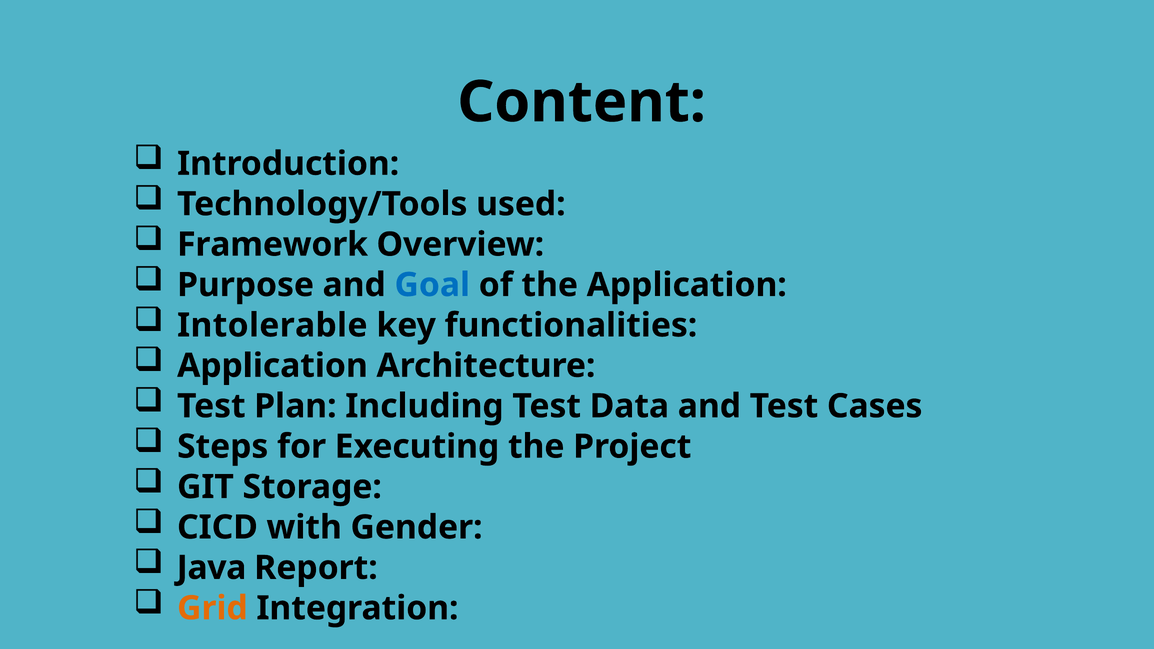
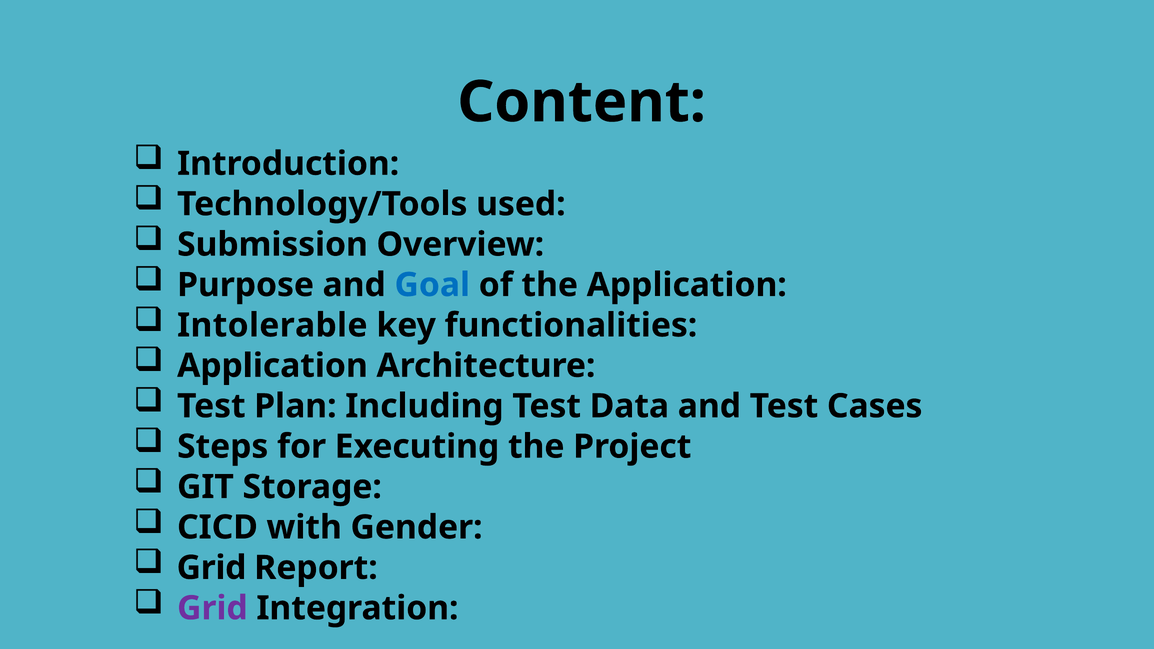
Framework: Framework -> Submission
Java at (212, 568): Java -> Grid
Grid at (212, 608) colour: orange -> purple
